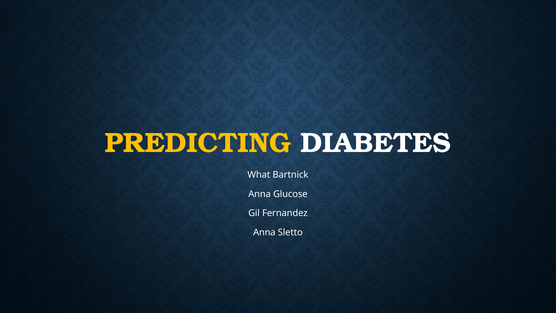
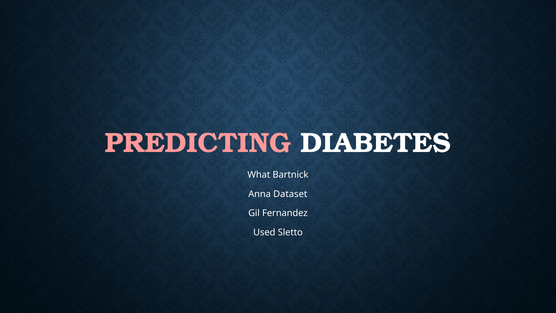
PREDICTING colour: yellow -> pink
Glucose: Glucose -> Dataset
Anna at (264, 232): Anna -> Used
